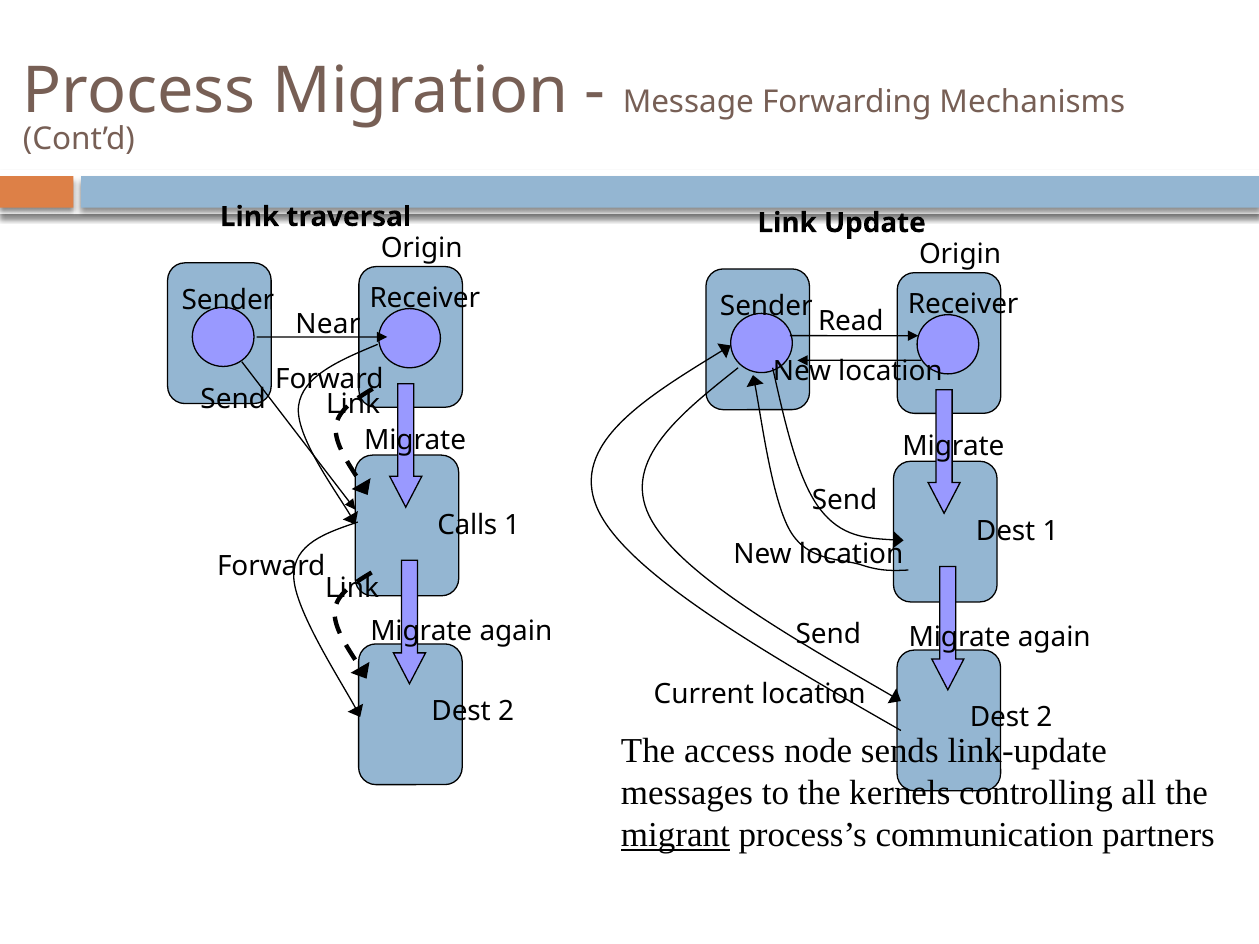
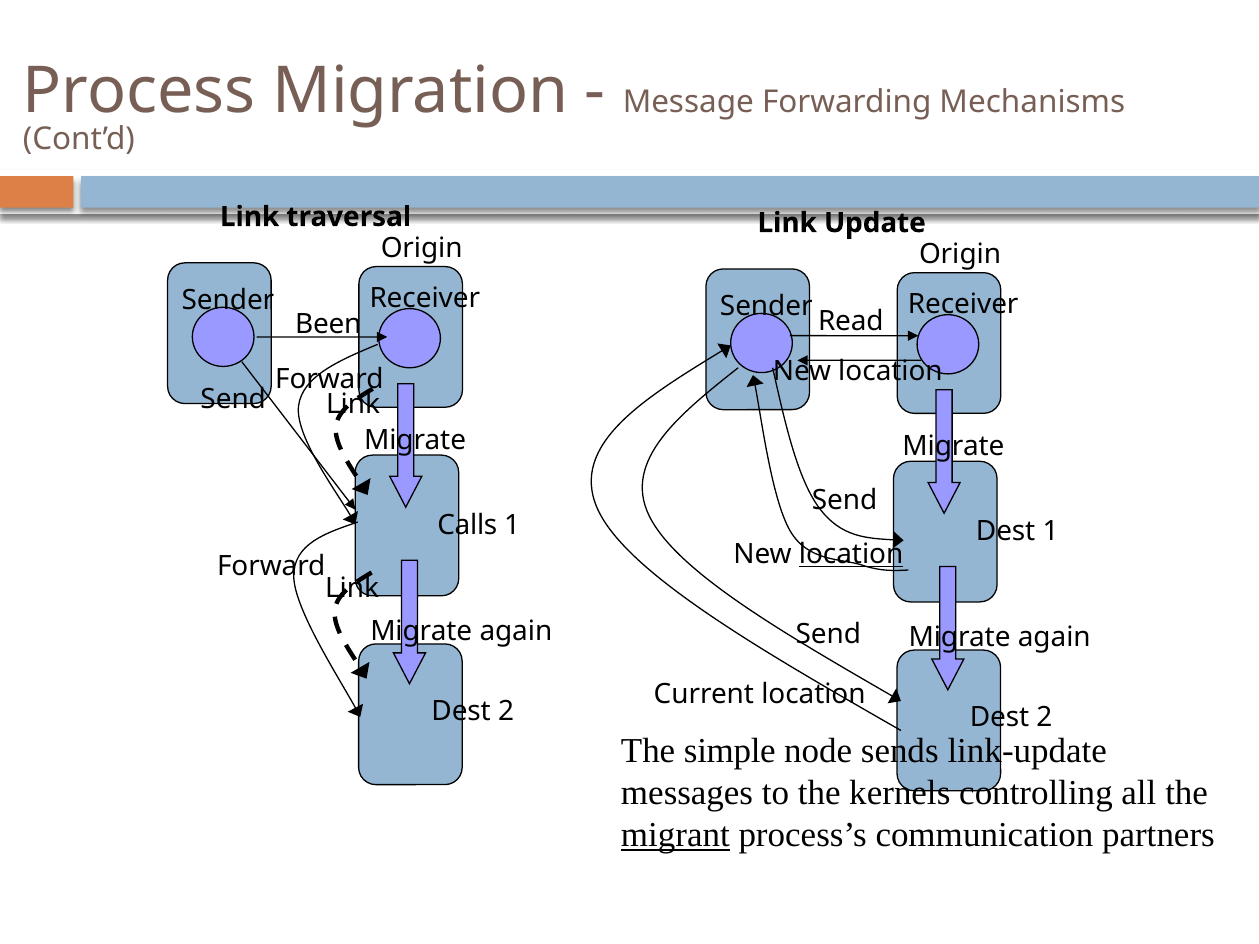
Near: Near -> Been
location at (851, 555) underline: none -> present
access: access -> simple
